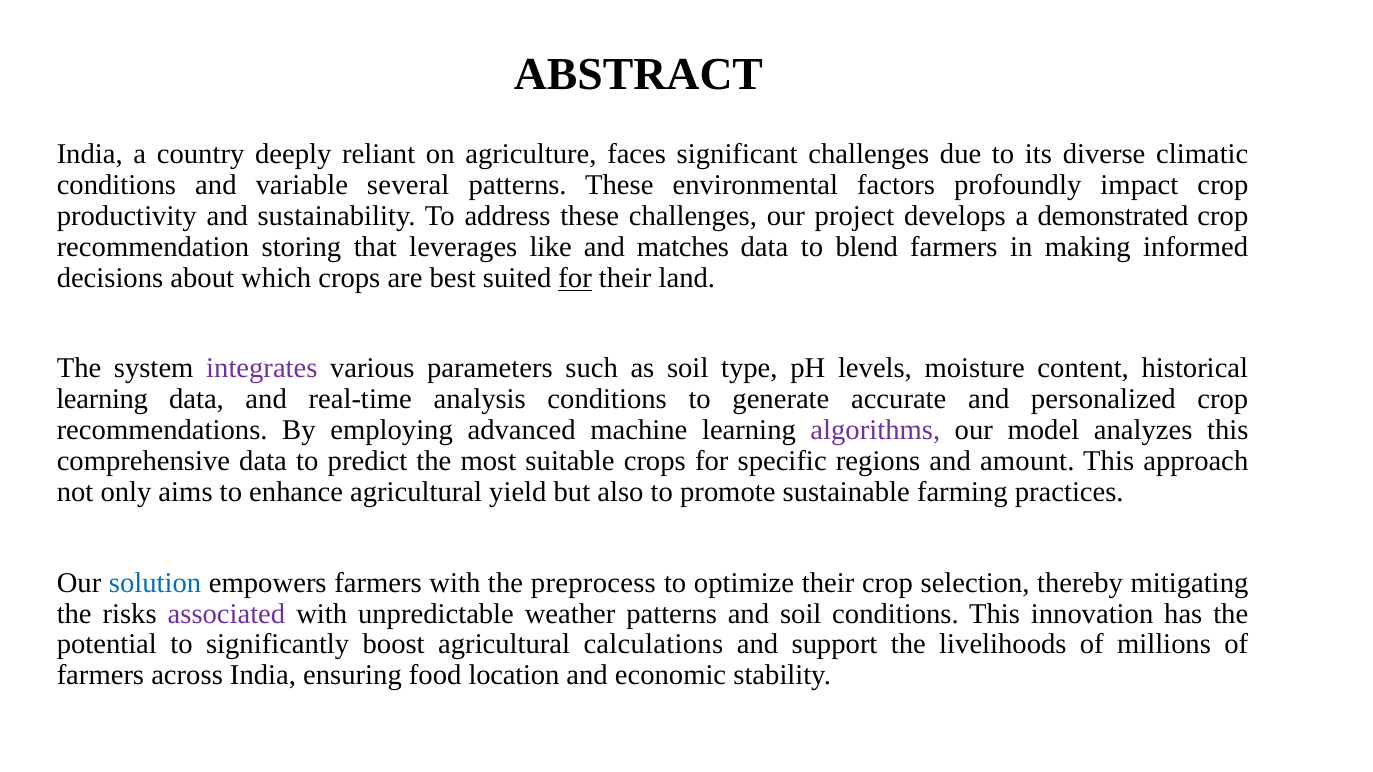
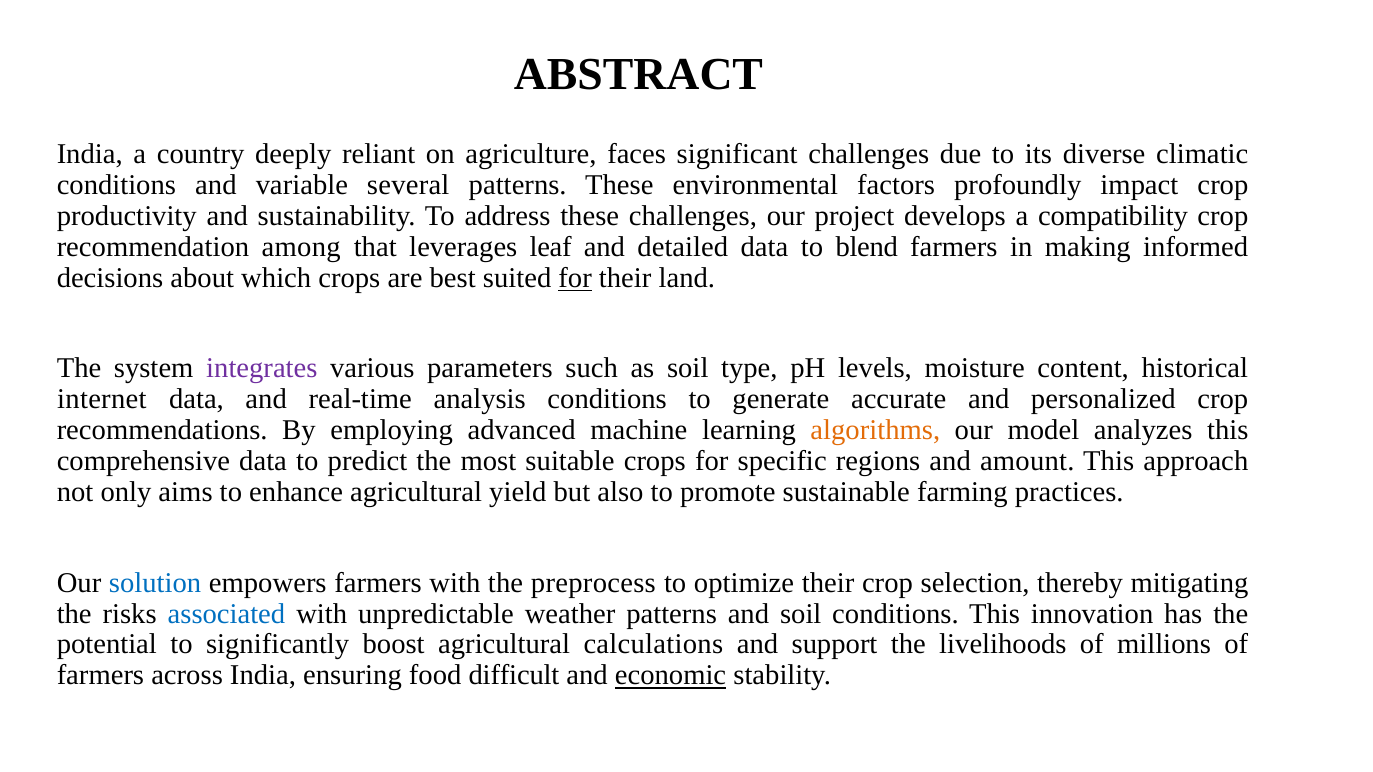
demonstrated: demonstrated -> compatibility
storing: storing -> among
like: like -> leaf
matches: matches -> detailed
learning at (102, 400): learning -> internet
algorithms colour: purple -> orange
associated colour: purple -> blue
location: location -> difficult
economic underline: none -> present
